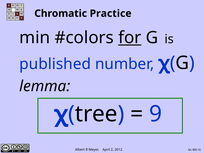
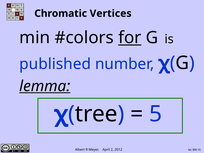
Practice: Practice -> Vertices
lemma underline: none -> present
9: 9 -> 5
